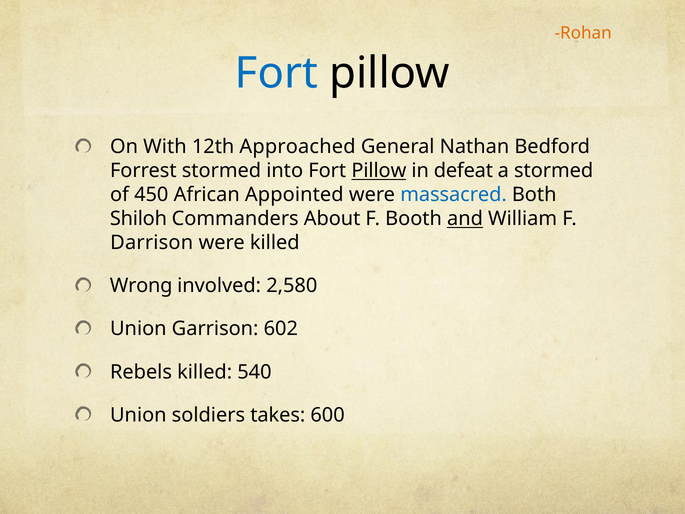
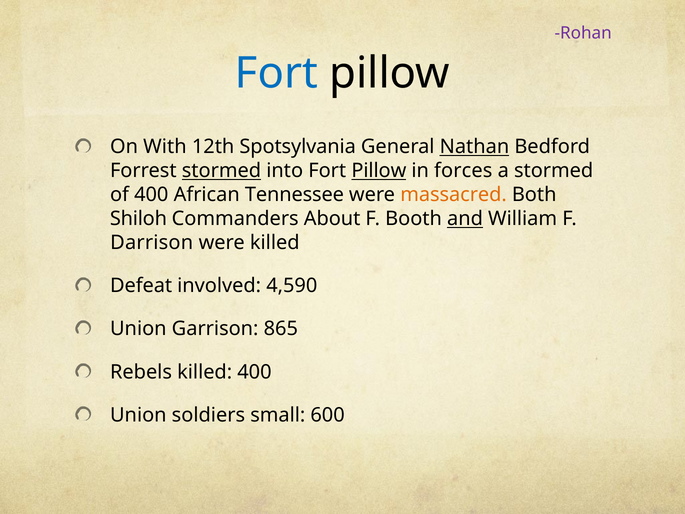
Rohan colour: orange -> purple
Approached: Approached -> Spotsylvania
Nathan underline: none -> present
stormed at (221, 171) underline: none -> present
defeat: defeat -> forces
of 450: 450 -> 400
Appointed: Appointed -> Tennessee
massacred colour: blue -> orange
Wrong: Wrong -> Defeat
2,580: 2,580 -> 4,590
602: 602 -> 865
killed 540: 540 -> 400
takes: takes -> small
